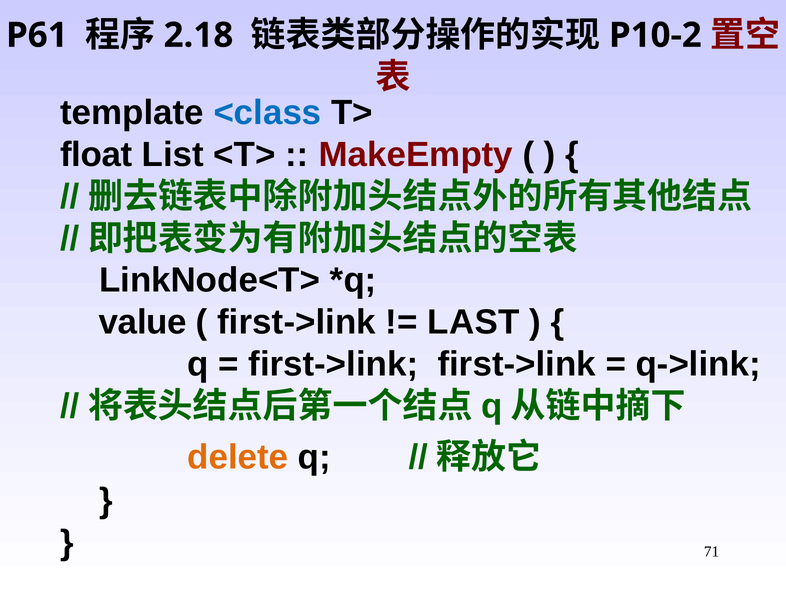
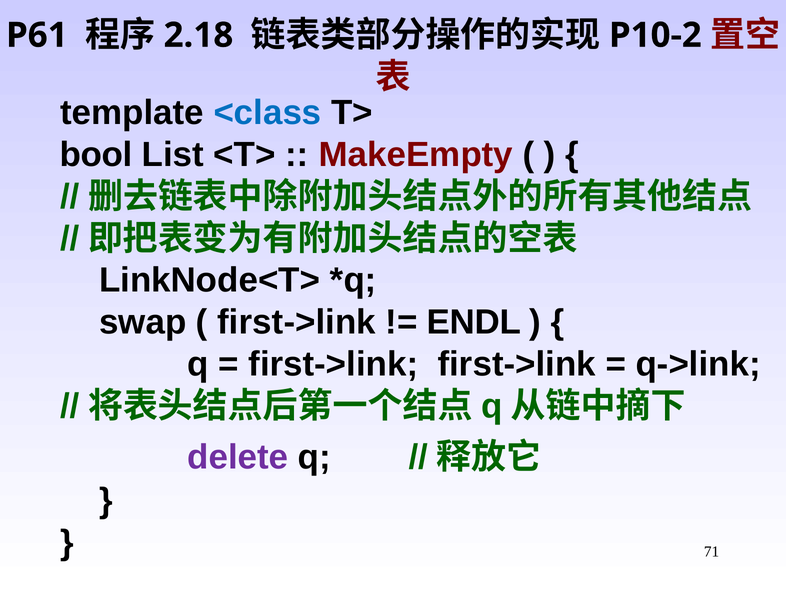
float: float -> bool
value: value -> swap
LAST: LAST -> ENDL
delete colour: orange -> purple
